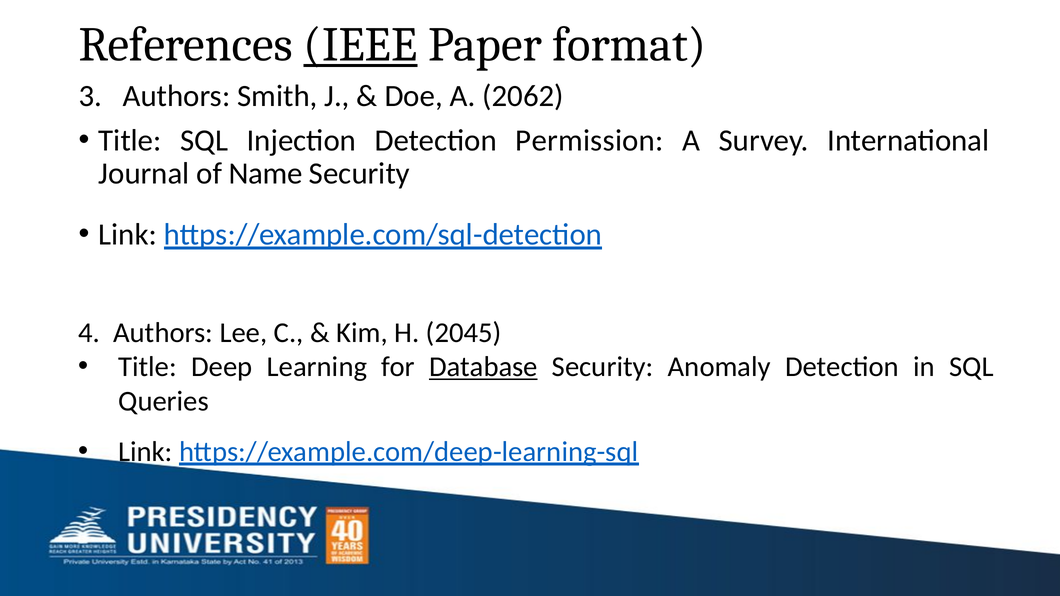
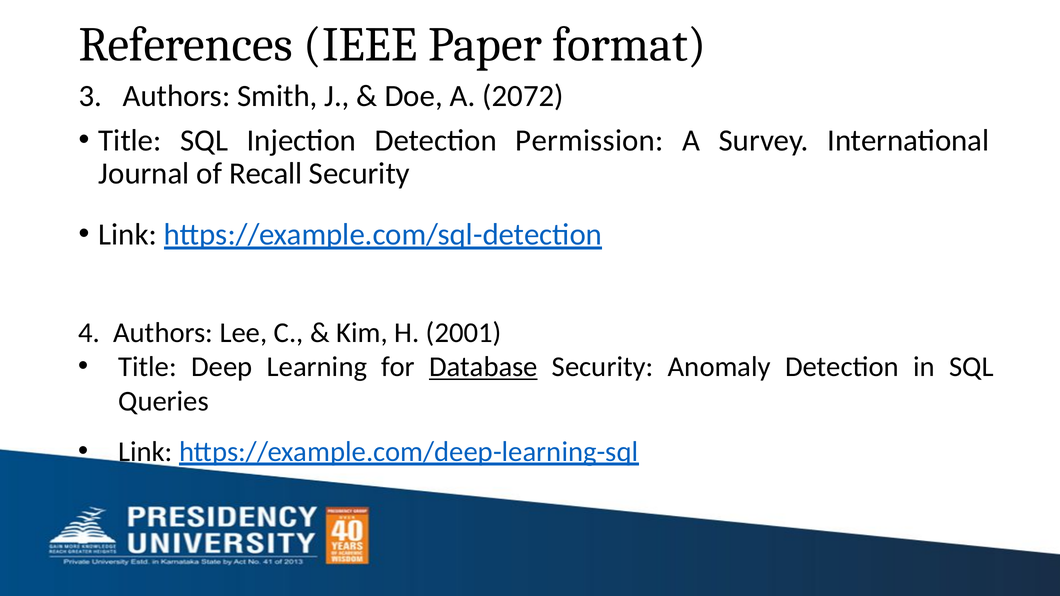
IEEE underline: present -> none
2062: 2062 -> 2072
Name: Name -> Recall
2045: 2045 -> 2001
